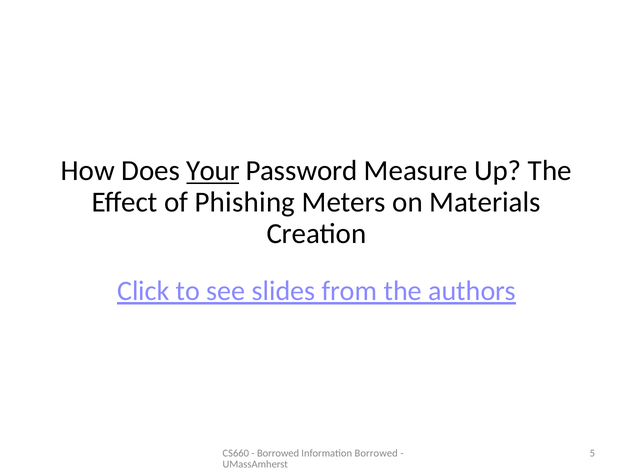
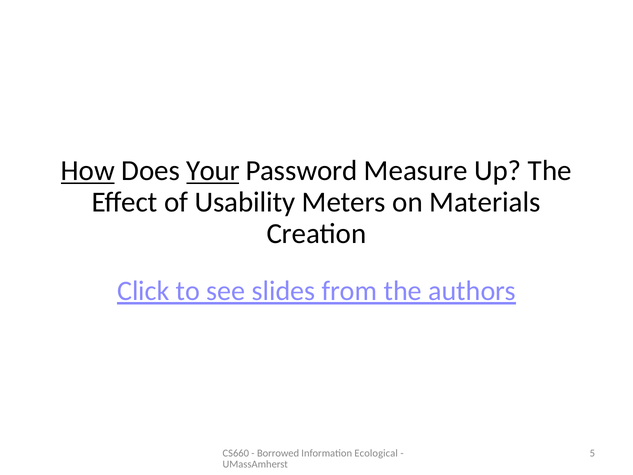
How underline: none -> present
Phishing: Phishing -> Usability
Information Borrowed: Borrowed -> Ecological
